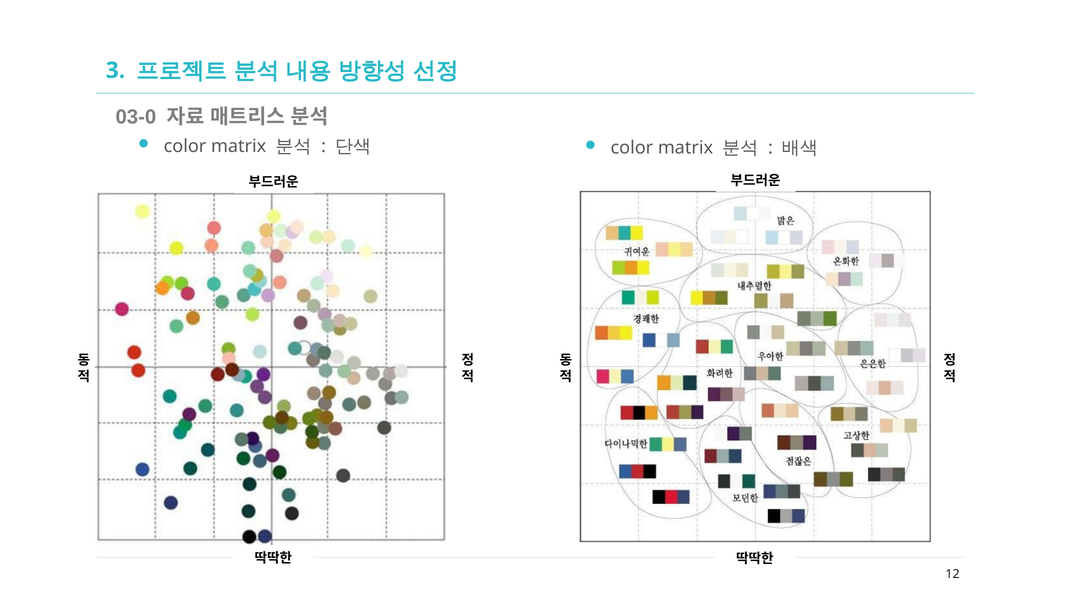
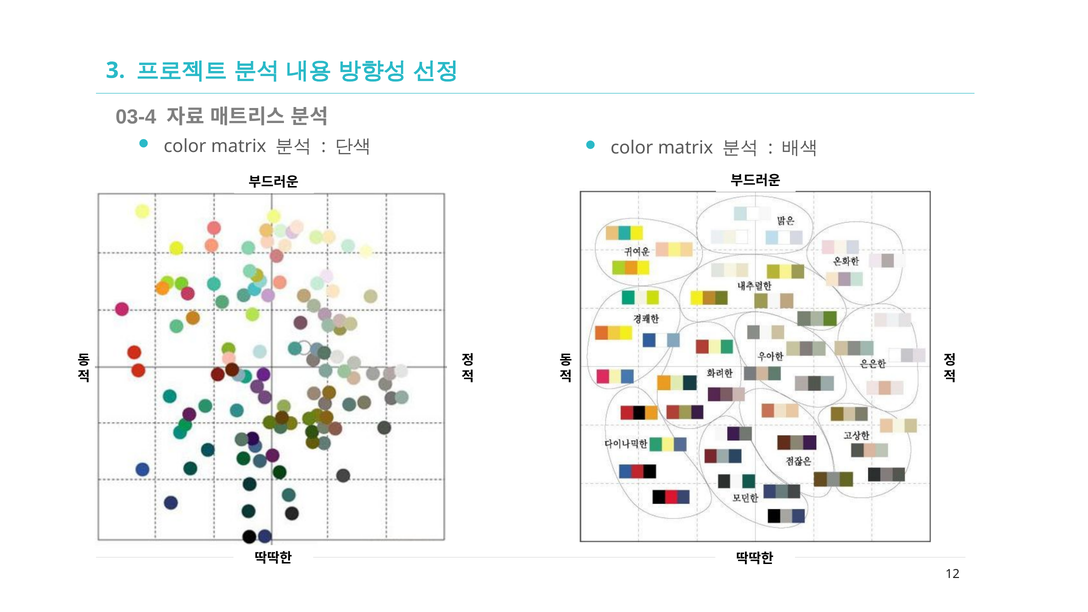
03-0: 03-0 -> 03-4
